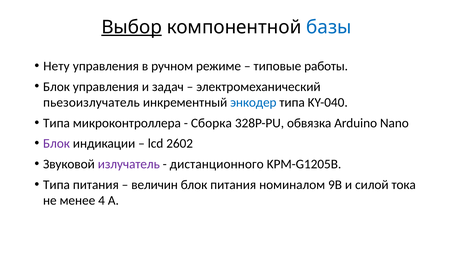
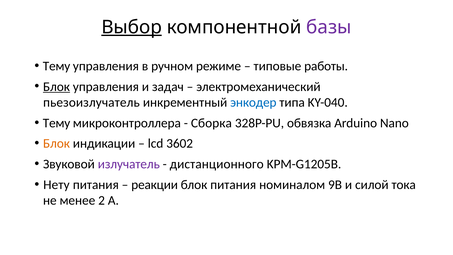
базы colour: blue -> purple
Нету at (56, 66): Нету -> Тему
Блок at (56, 87) underline: none -> present
Типа at (56, 123): Типа -> Тему
Блок at (56, 143) colour: purple -> orange
2602: 2602 -> 3602
Типа at (56, 185): Типа -> Нету
величин: величин -> реакции
4: 4 -> 2
